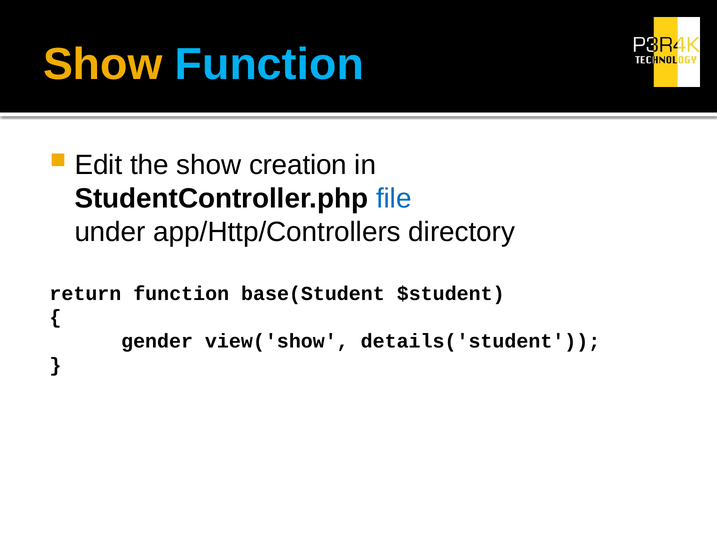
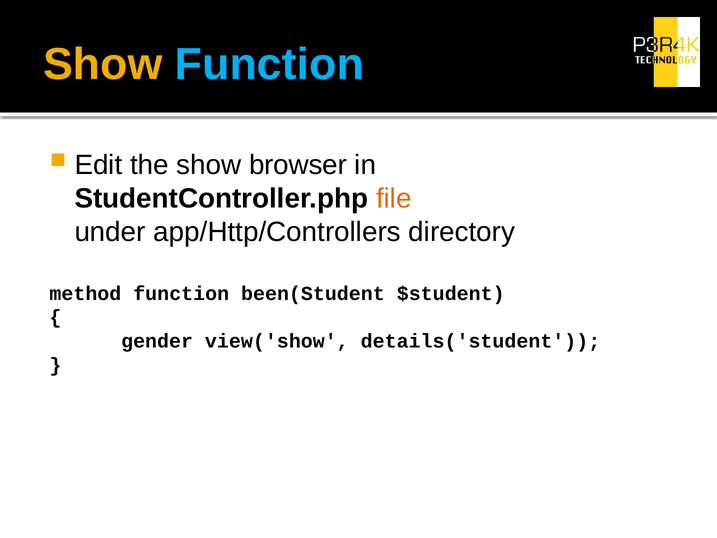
creation: creation -> browser
file colour: blue -> orange
return: return -> method
base(Student: base(Student -> been(Student
